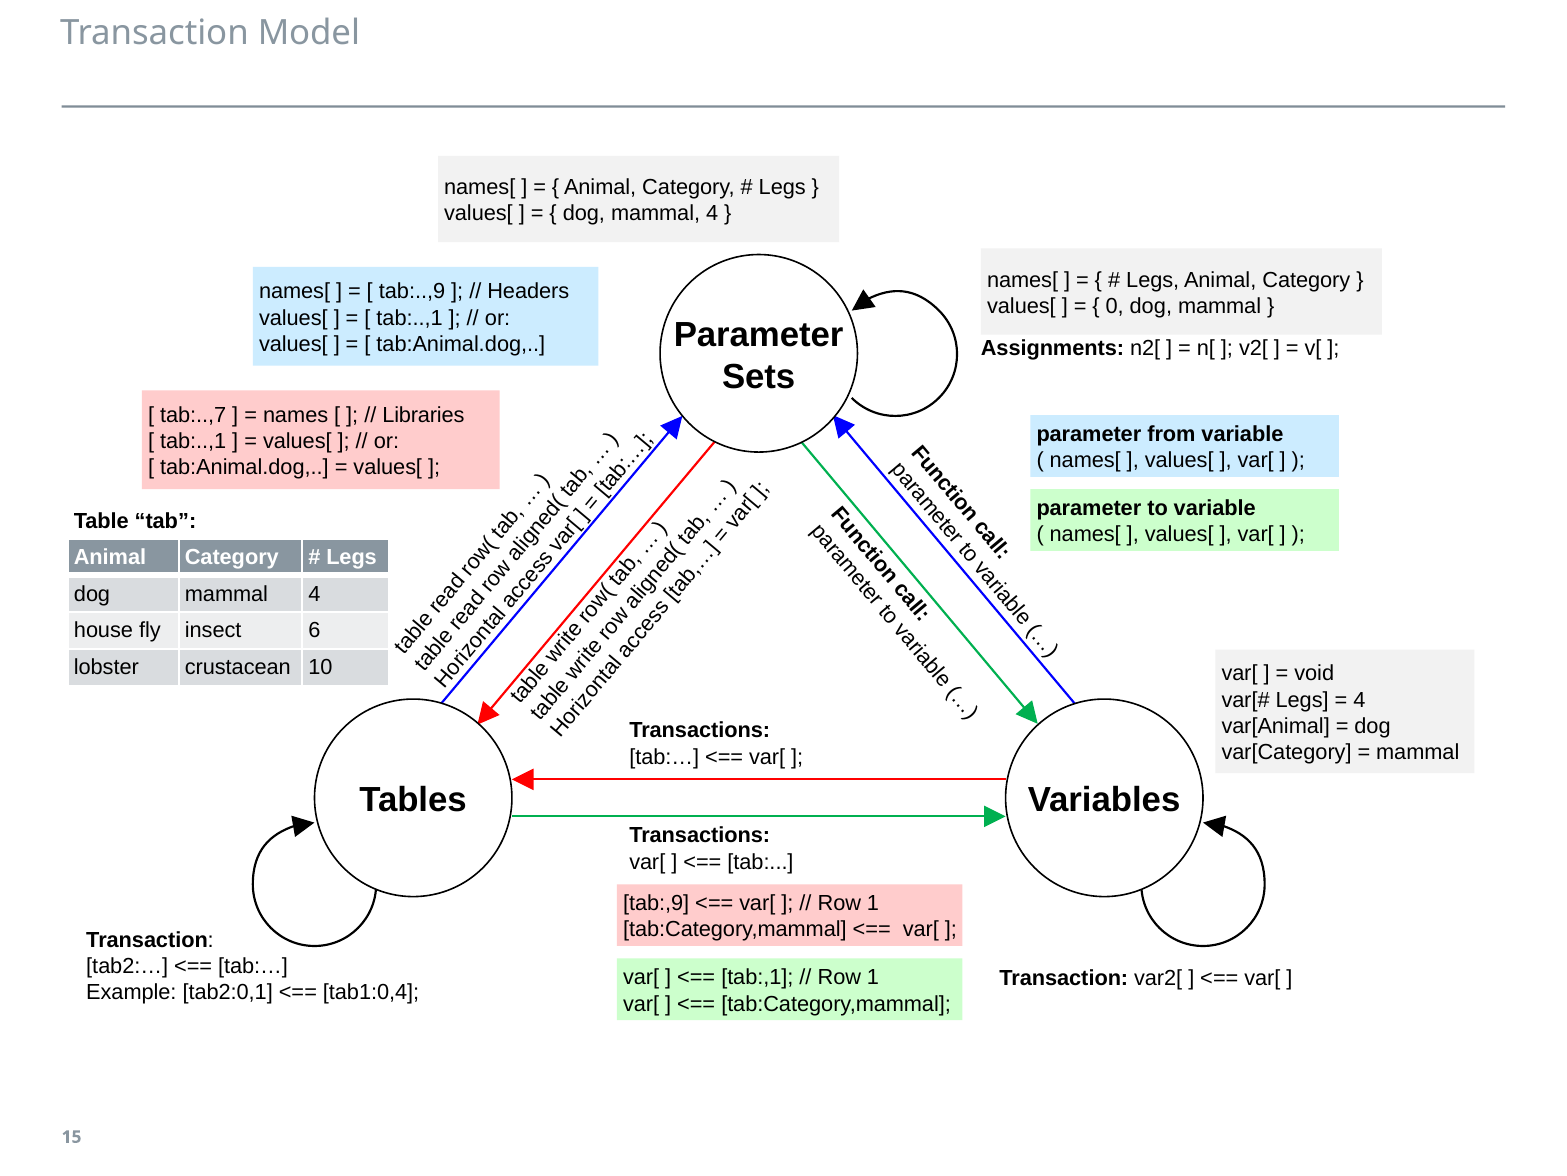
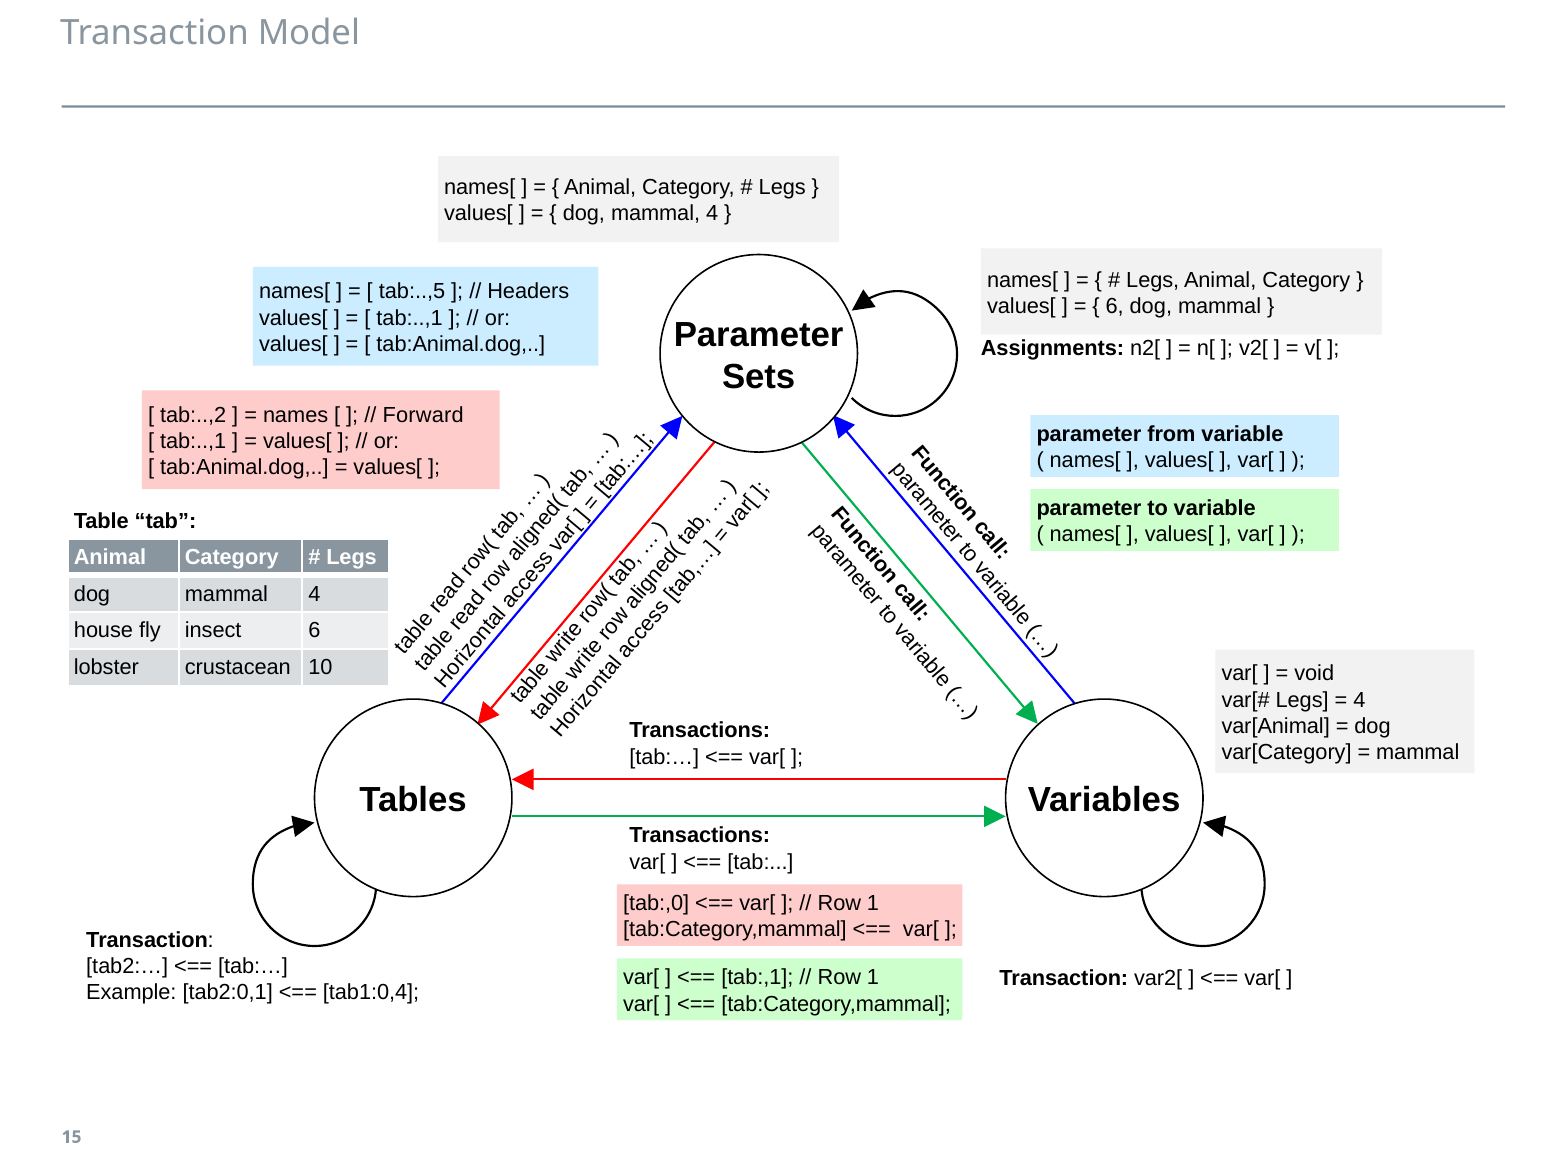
tab:..,9: tab:..,9 -> tab:..,5
0 at (1115, 306): 0 -> 6
tab:..,7: tab:..,7 -> tab:..,2
Libraries: Libraries -> Forward
tab:,9: tab:,9 -> tab:,0
